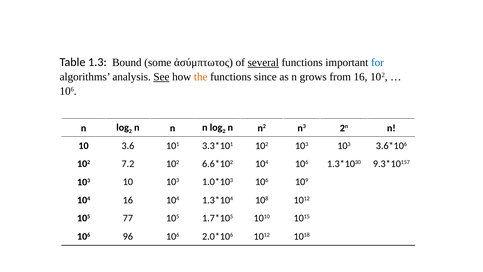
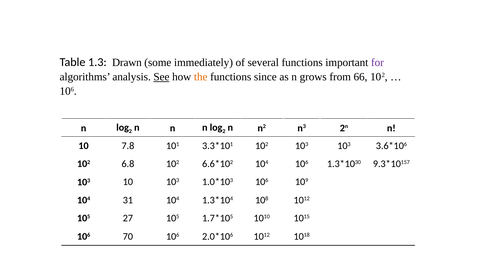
Bound: Bound -> Drawn
ἀσύμπτωτος: ἀσύμπτωτος -> immediately
several underline: present -> none
for colour: blue -> purple
from 16: 16 -> 66
3.6: 3.6 -> 7.8
7.2: 7.2 -> 6.8
104 16: 16 -> 31
77: 77 -> 27
96: 96 -> 70
